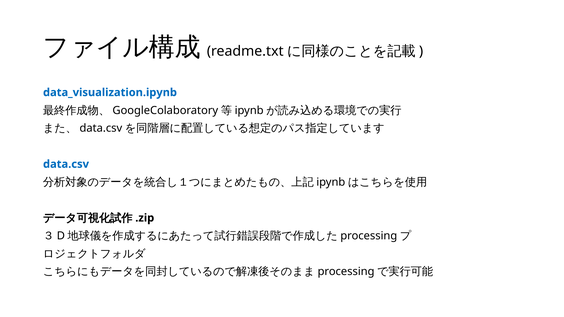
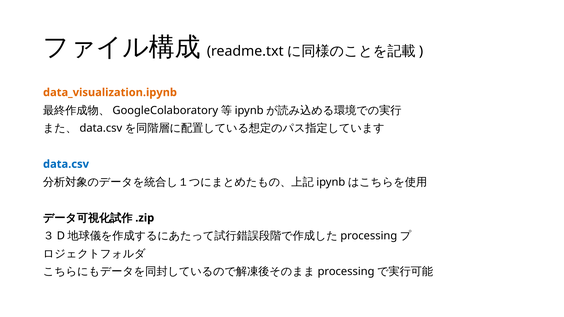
data_visualization.ipynb colour: blue -> orange
